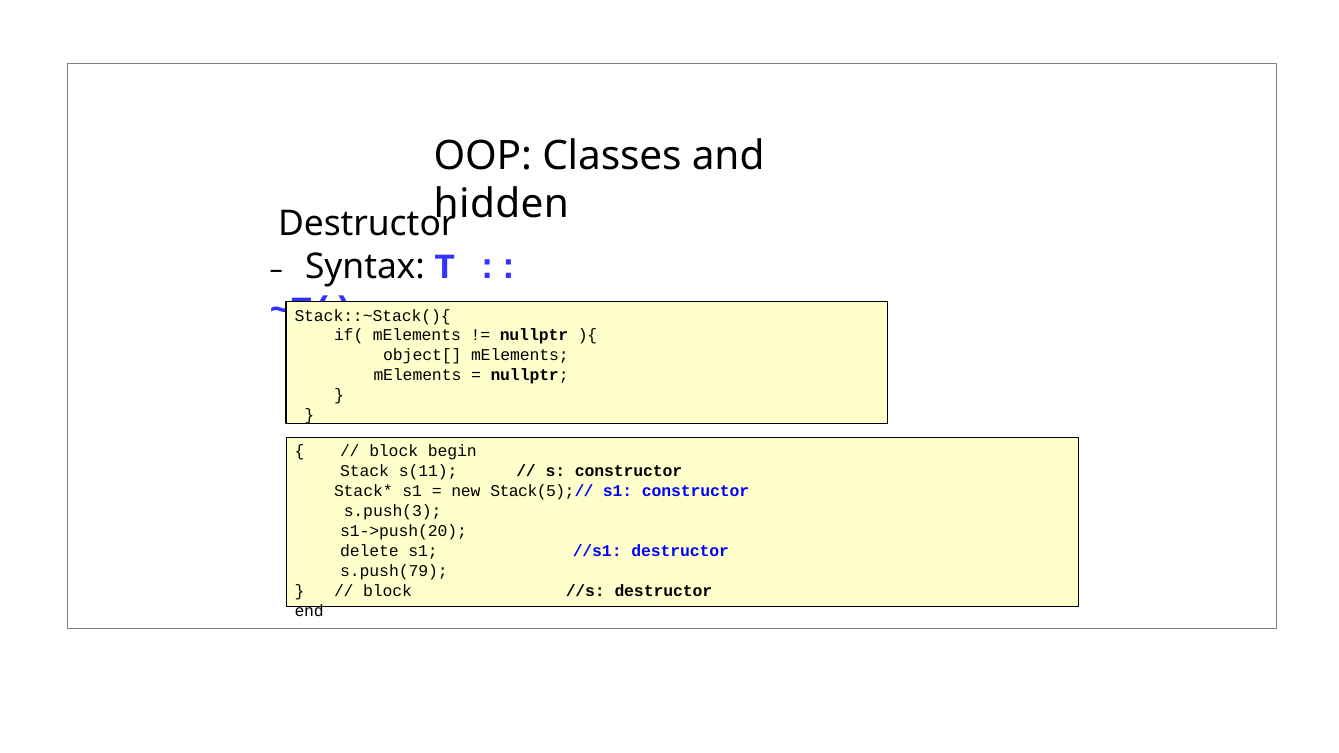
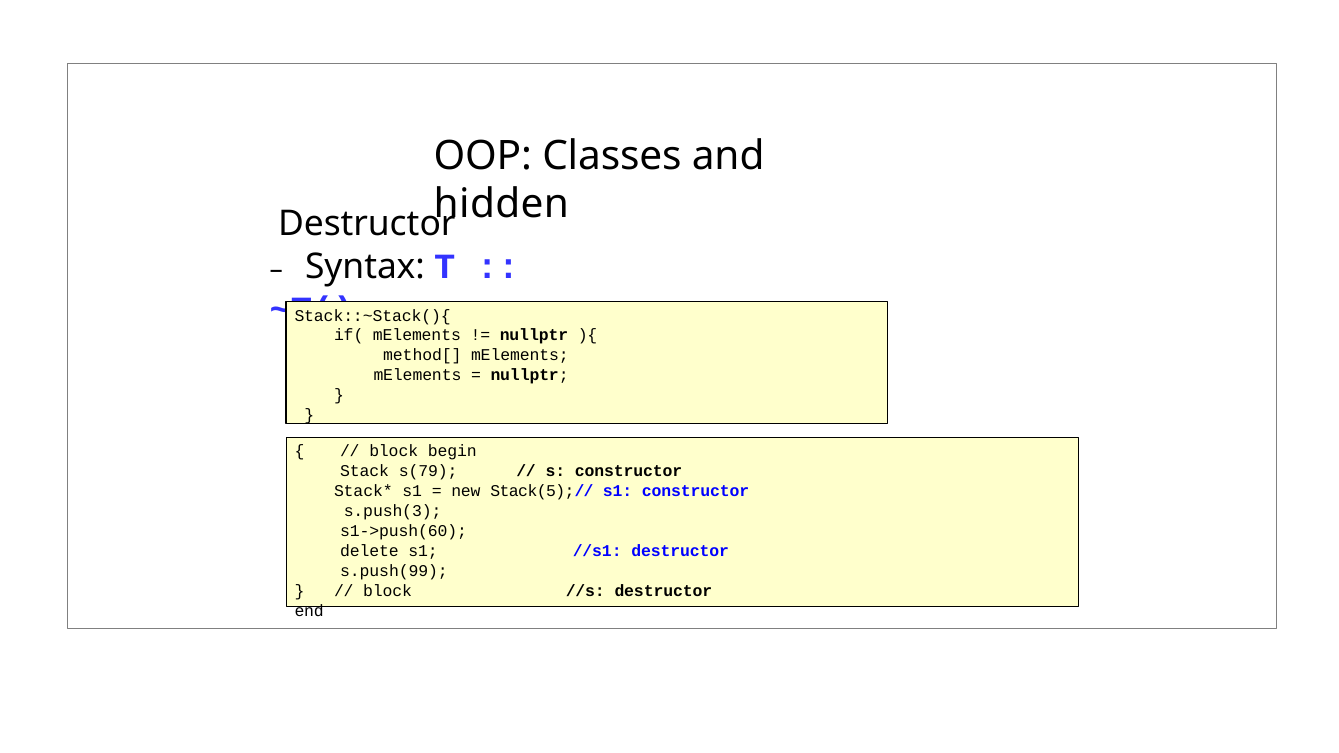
object[: object[ -> method[
s(11: s(11 -> s(79
s1->push(20: s1->push(20 -> s1->push(60
s.push(79: s.push(79 -> s.push(99
